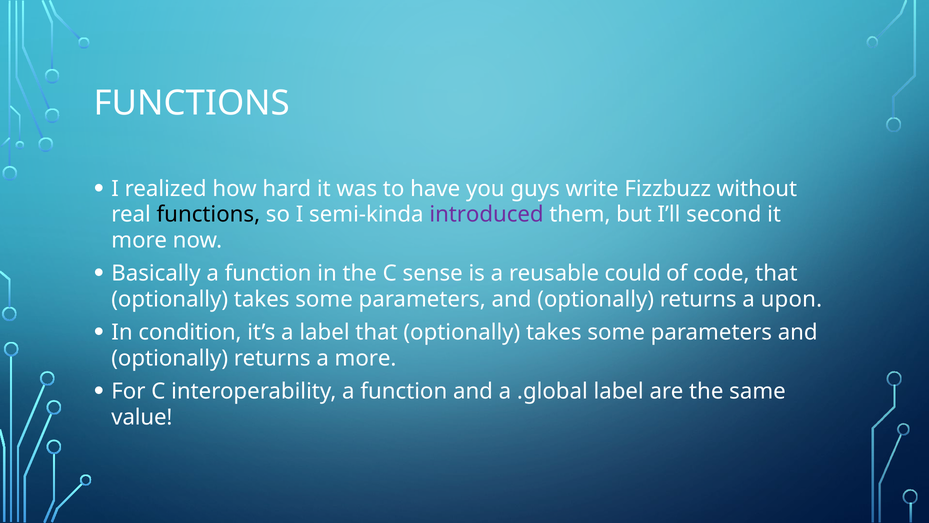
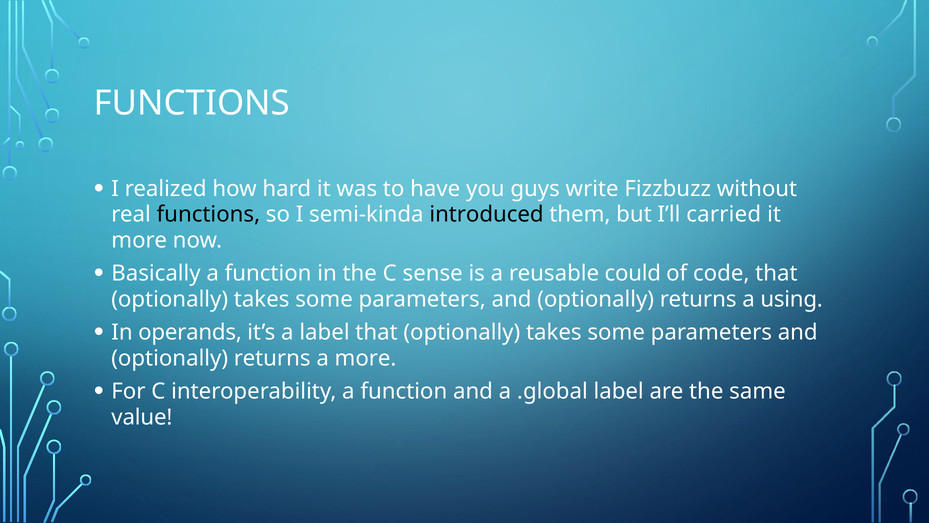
introduced colour: purple -> black
second: second -> carried
upon: upon -> using
condition: condition -> operands
